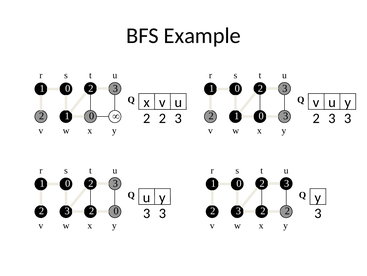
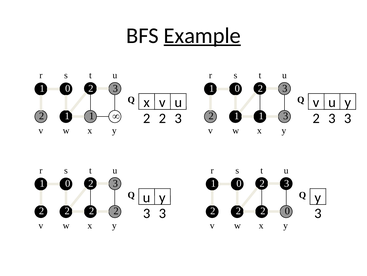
Example underline: none -> present
0 at (92, 116): 0 -> 1
0 at (261, 116): 0 -> 1
3 at (67, 211): 3 -> 2
0 at (116, 211): 0 -> 2
3 at (238, 211): 3 -> 2
2 2: 2 -> 0
